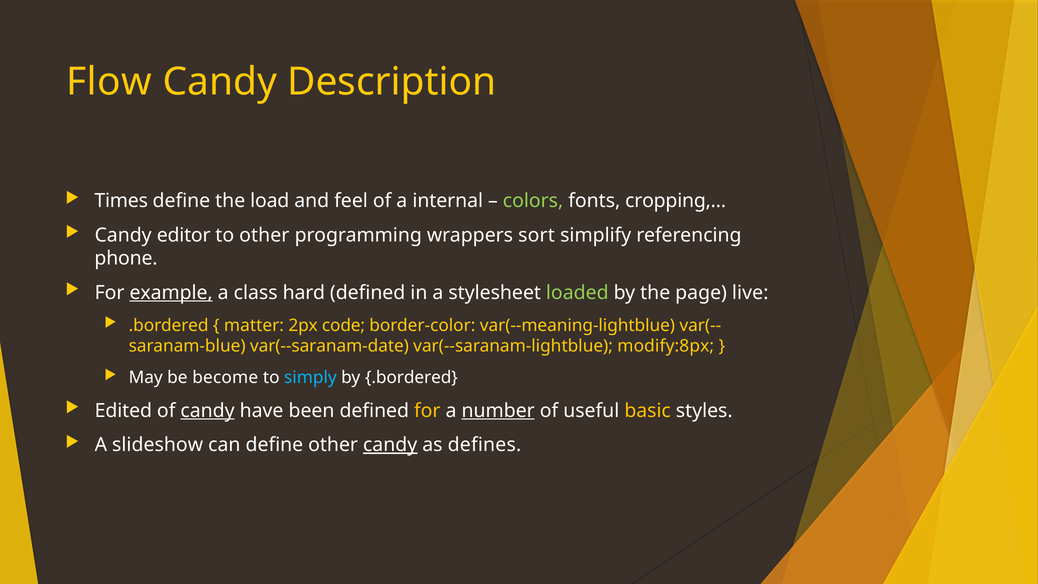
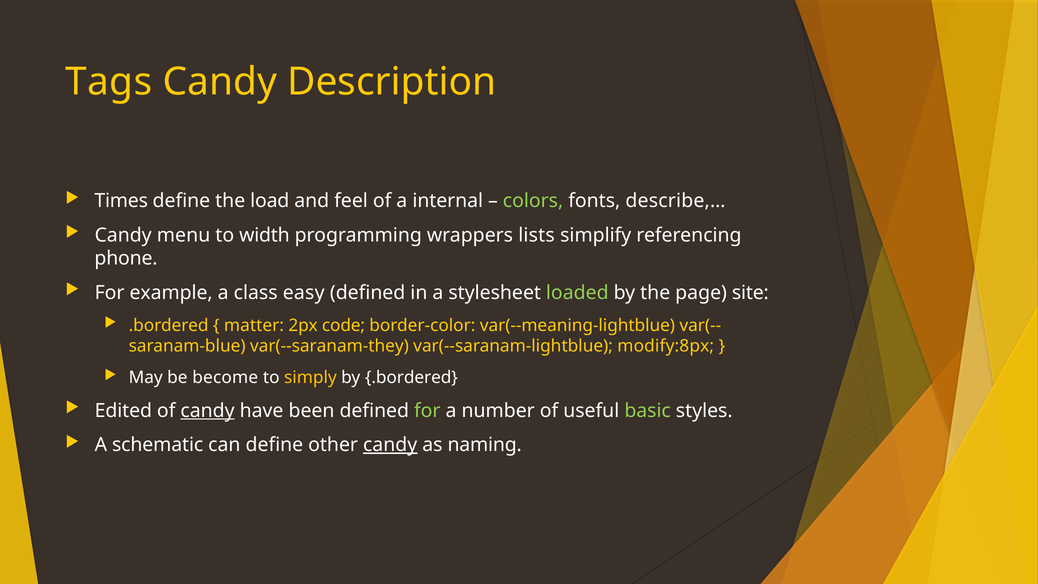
Flow: Flow -> Tags
cropping,…: cropping,… -> describe,…
editor: editor -> menu
to other: other -> width
sort: sort -> lists
example underline: present -> none
hard: hard -> easy
live: live -> site
var(--saranam-date: var(--saranam-date -> var(--saranam-they
simply colour: light blue -> yellow
for at (427, 411) colour: yellow -> light green
number underline: present -> none
basic colour: yellow -> light green
slideshow: slideshow -> schematic
defines: defines -> naming
